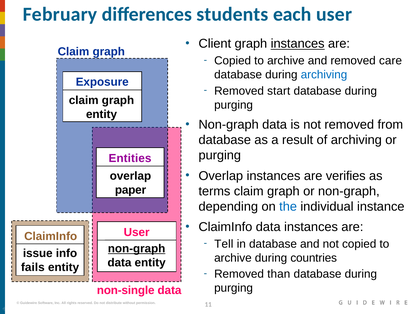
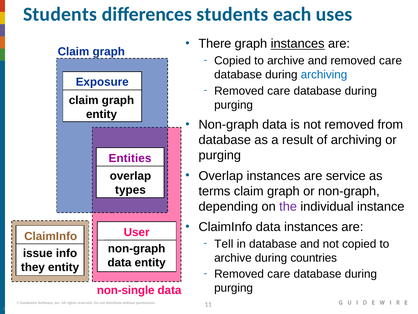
February at (60, 14): February -> Students
each user: user -> uses
Client: Client -> There
start at (279, 91): start -> care
verifies: verifies -> service
paper: paper -> types
the colour: blue -> purple
non-graph at (137, 248) underline: present -> none
fails: fails -> they
than at (279, 274): than -> care
